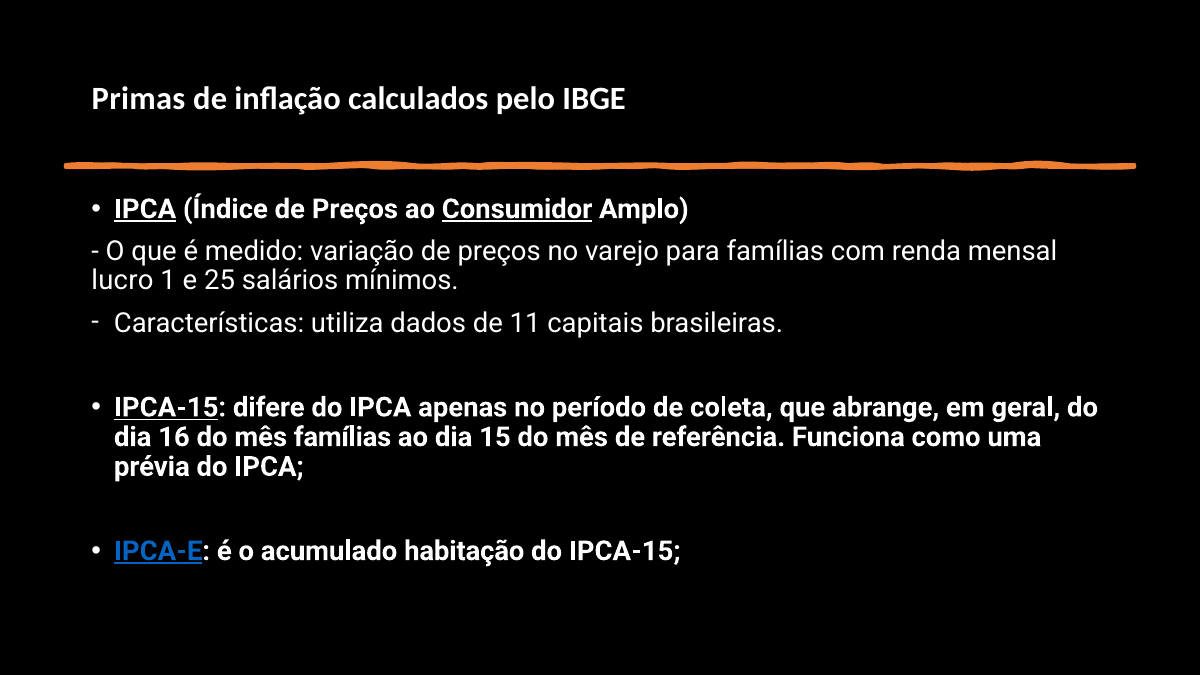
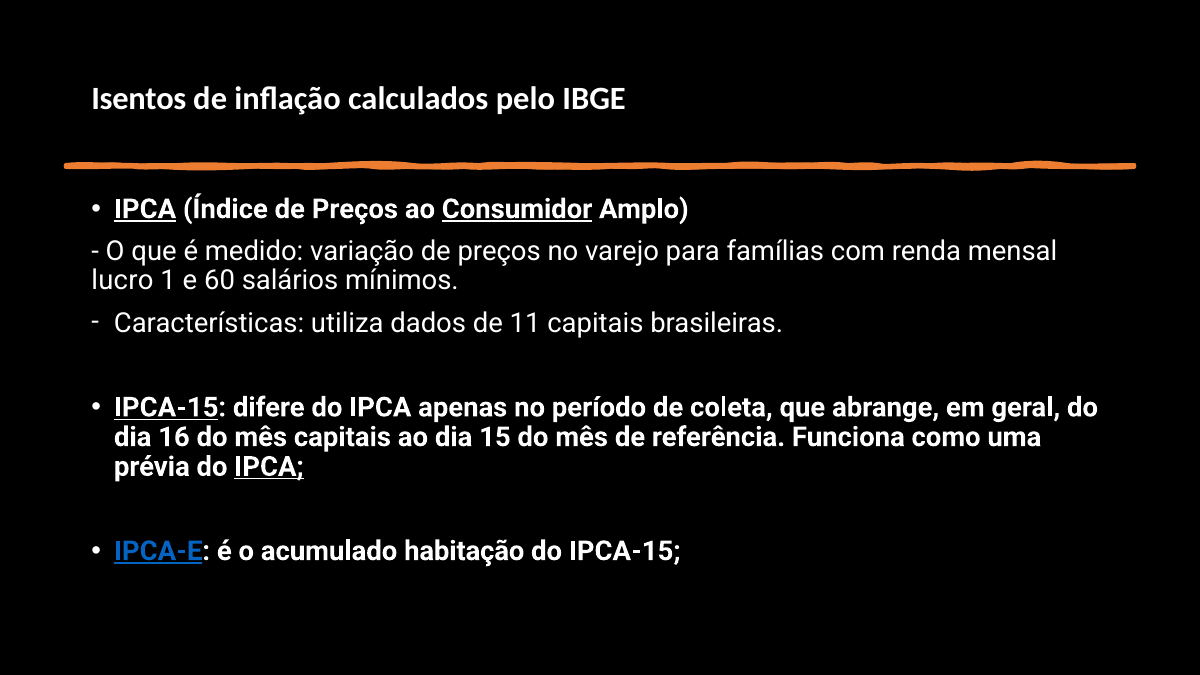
Primas: Primas -> Isentos
25: 25 -> 60
mês famílias: famílias -> capitais
IPCA at (269, 467) underline: none -> present
